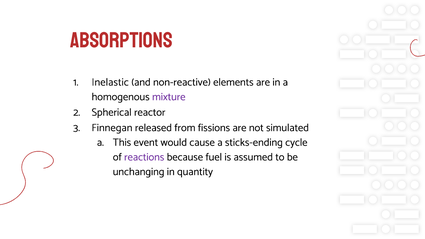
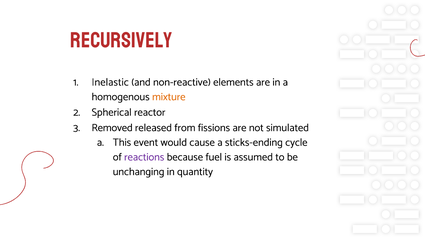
Absorptions: Absorptions -> Recursively
mixture colour: purple -> orange
Finnegan: Finnegan -> Removed
